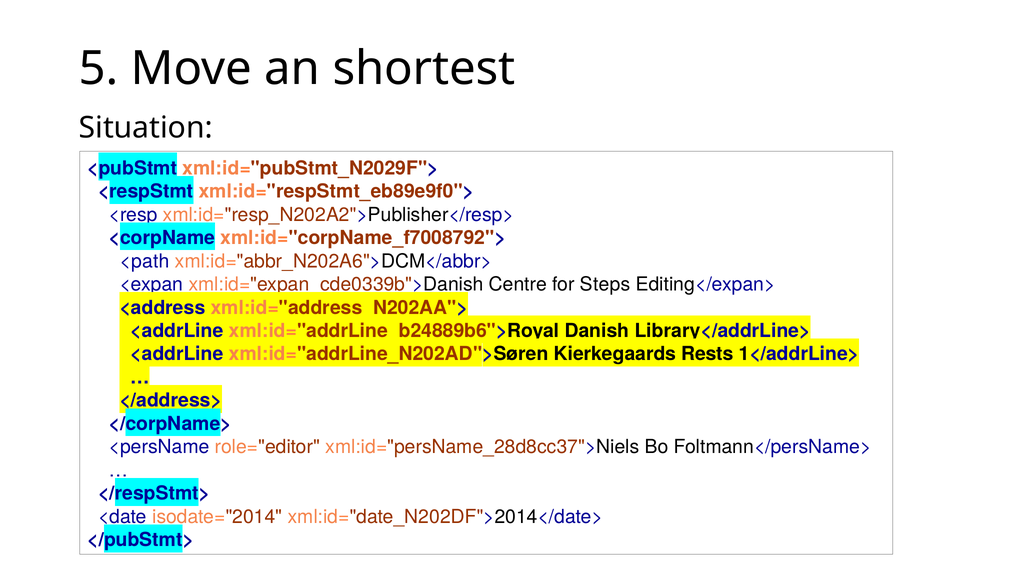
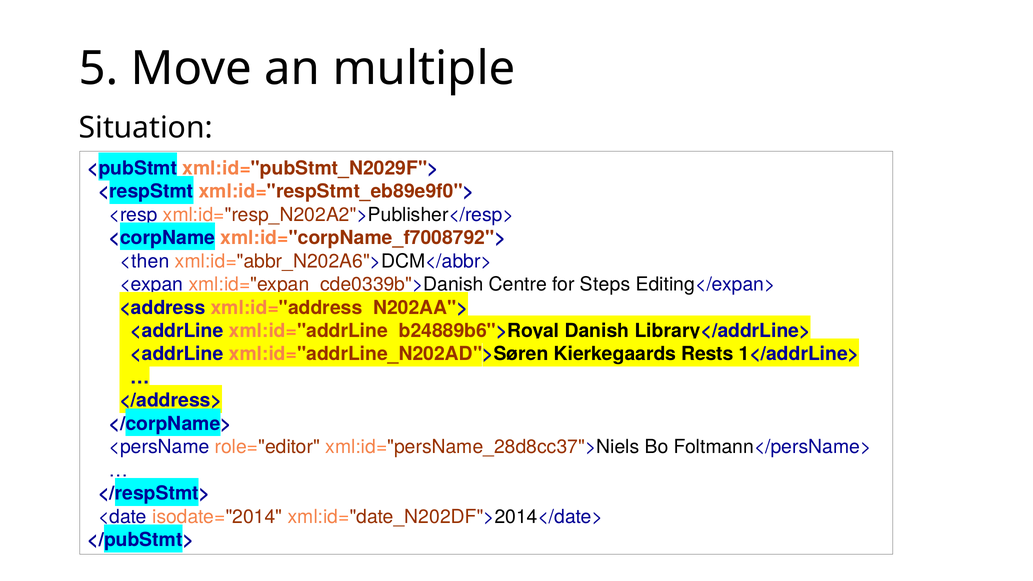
shortest: shortest -> multiple
<path: <path -> <then
